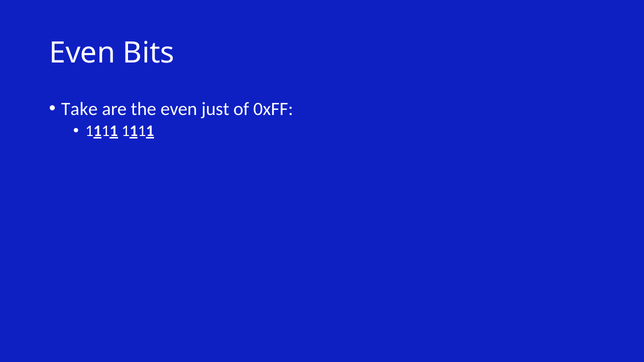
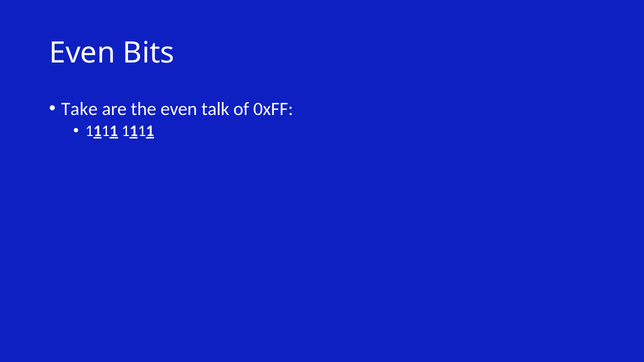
just: just -> talk
